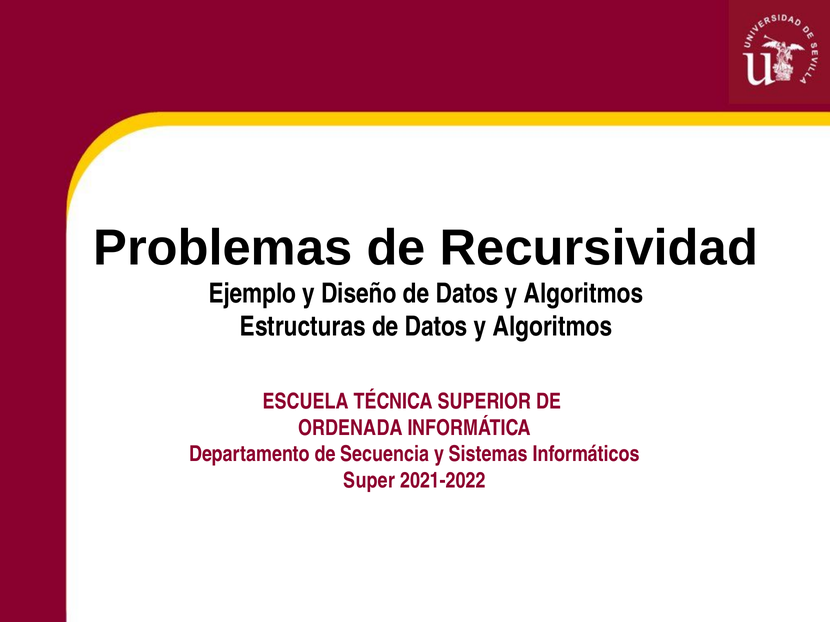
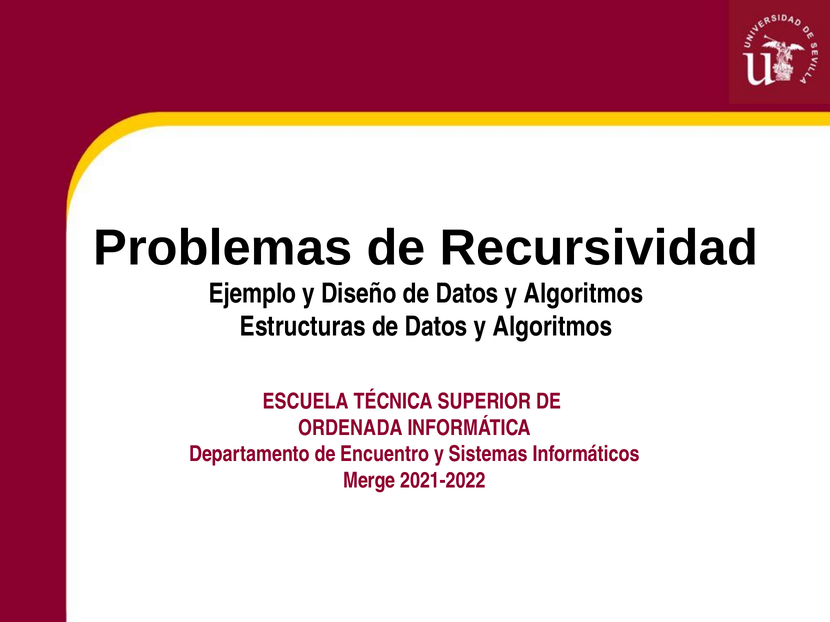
Secuencia: Secuencia -> Encuentro
Super: Super -> Merge
